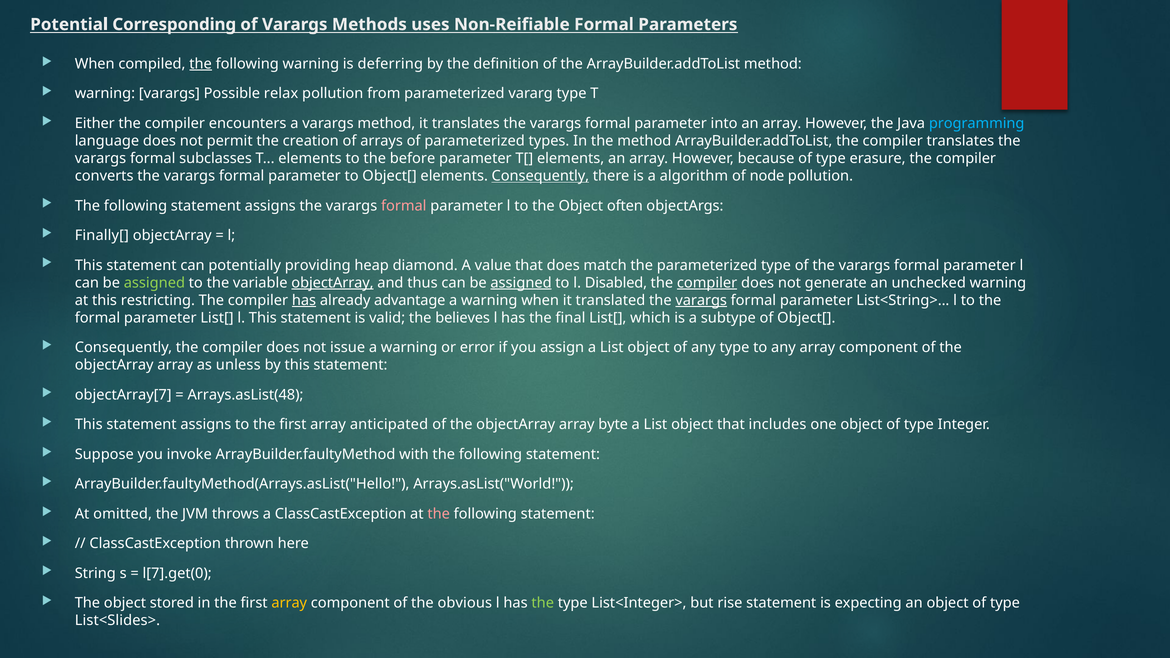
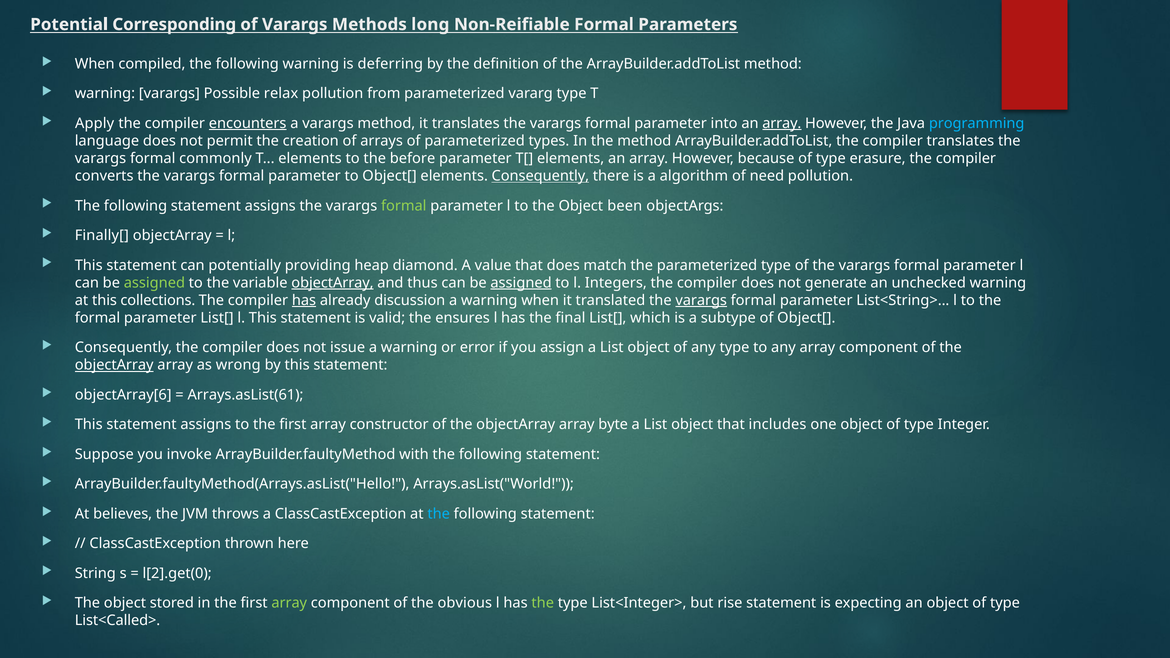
uses: uses -> long
the at (201, 64) underline: present -> none
Either: Either -> Apply
encounters underline: none -> present
array at (782, 123) underline: none -> present
subclasses: subclasses -> commonly
node: node -> need
formal at (404, 206) colour: pink -> light green
often: often -> been
Disabled: Disabled -> Integers
compiler at (707, 283) underline: present -> none
restricting: restricting -> collections
advantage: advantage -> discussion
believes: believes -> ensures
objectArray at (114, 365) underline: none -> present
unless: unless -> wrong
objectArray[7: objectArray[7 -> objectArray[6
Arrays.asList(48: Arrays.asList(48 -> Arrays.asList(61
anticipated: anticipated -> constructor
omitted: omitted -> believes
the at (439, 514) colour: pink -> light blue
l[7].get(0: l[7].get(0 -> l[2].get(0
array at (289, 603) colour: yellow -> light green
List<Slides>: List<Slides> -> List<Called>
